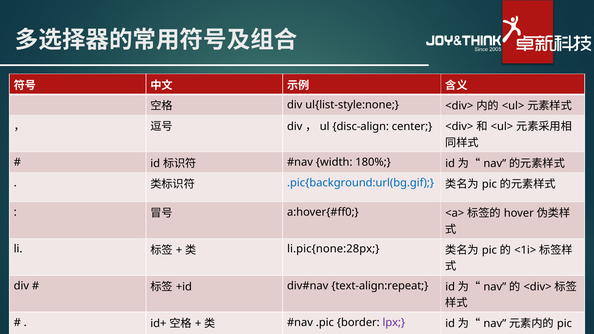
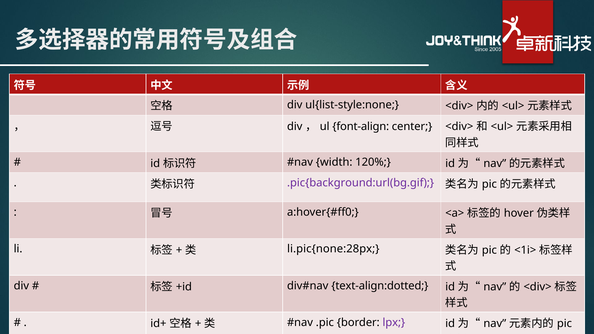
disc-align: disc-align -> font-align
180%: 180% -> 120%
.pic{background:url(bg.gif colour: blue -> purple
text-align:repeat: text-align:repeat -> text-align:dotted
